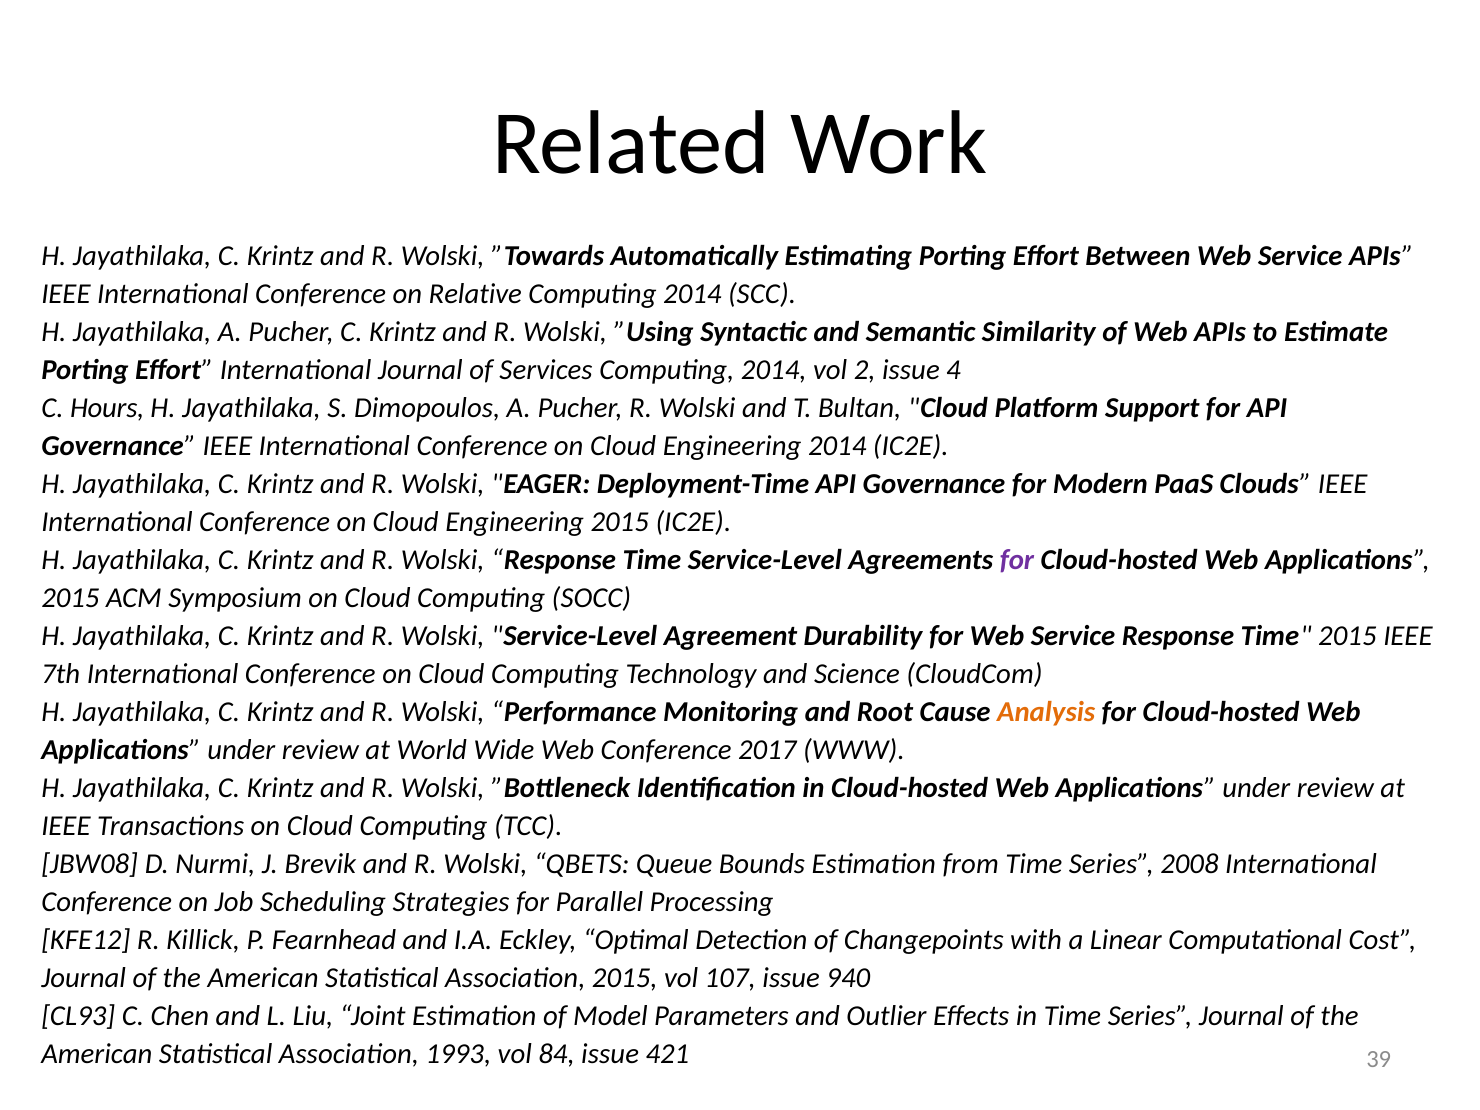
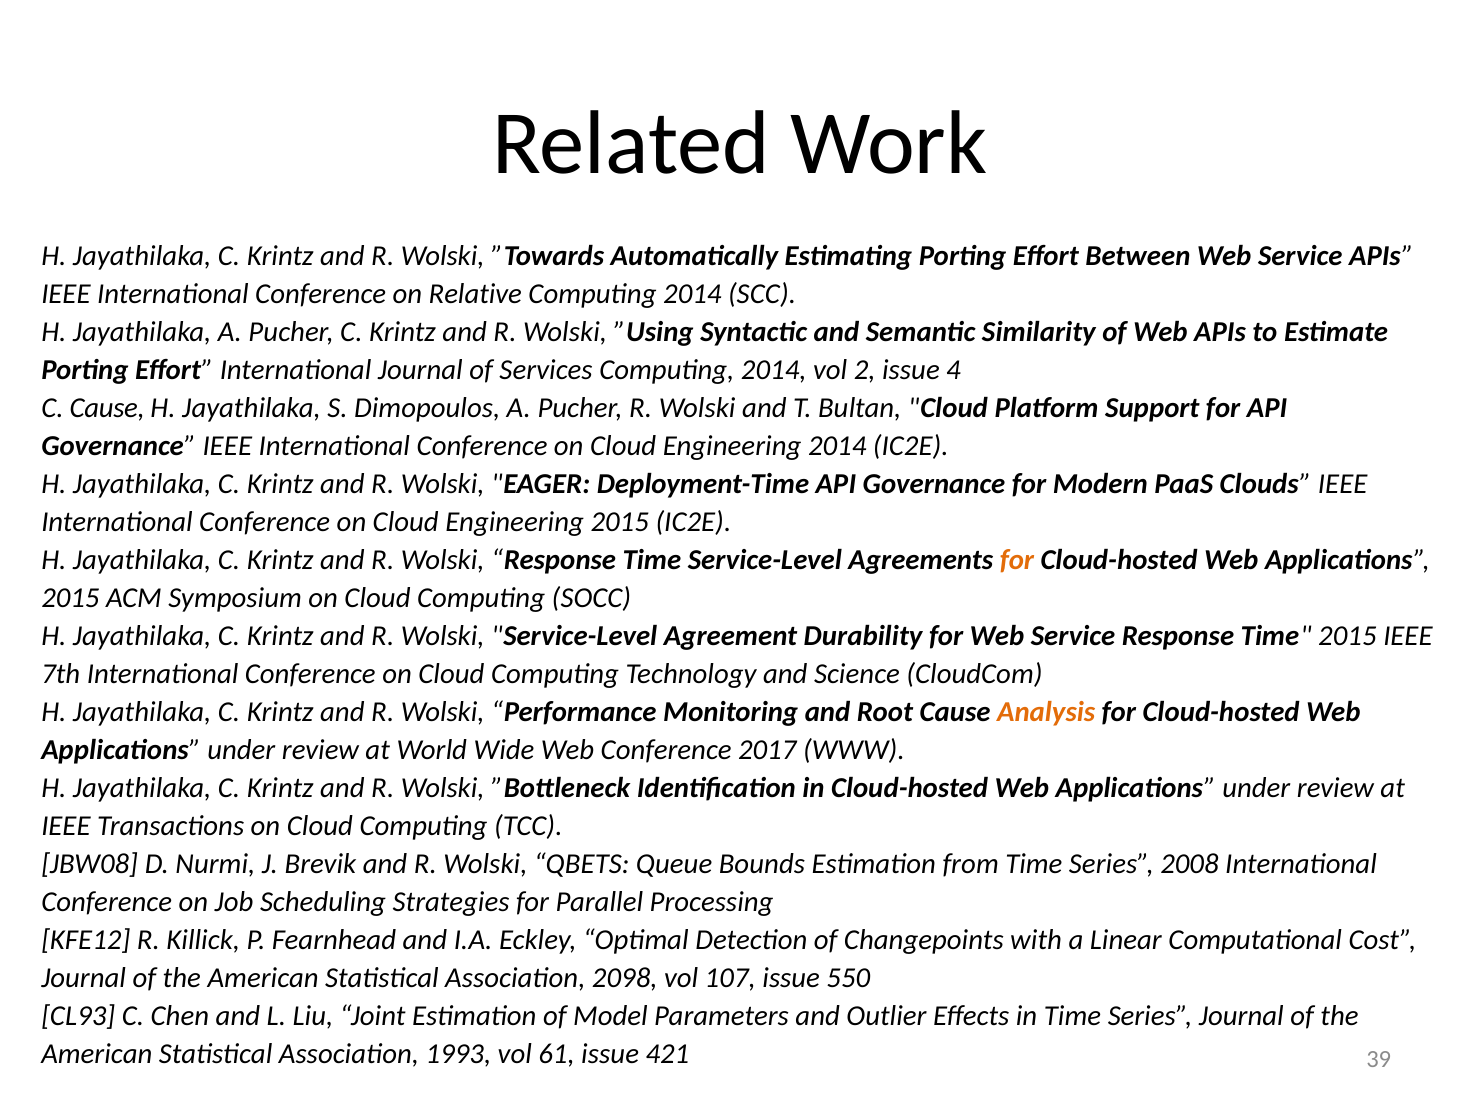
C Hours: Hours -> Cause
for at (1017, 560) colour: purple -> orange
Association 2015: 2015 -> 2098
940: 940 -> 550
84: 84 -> 61
